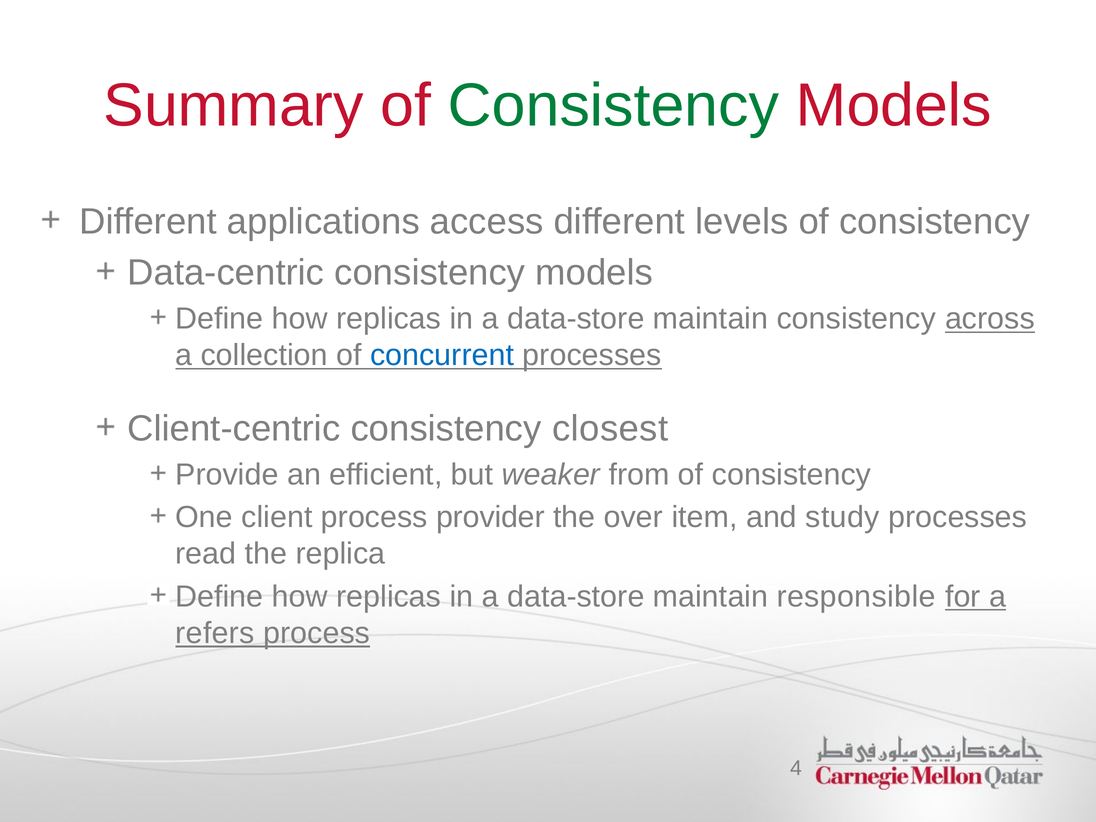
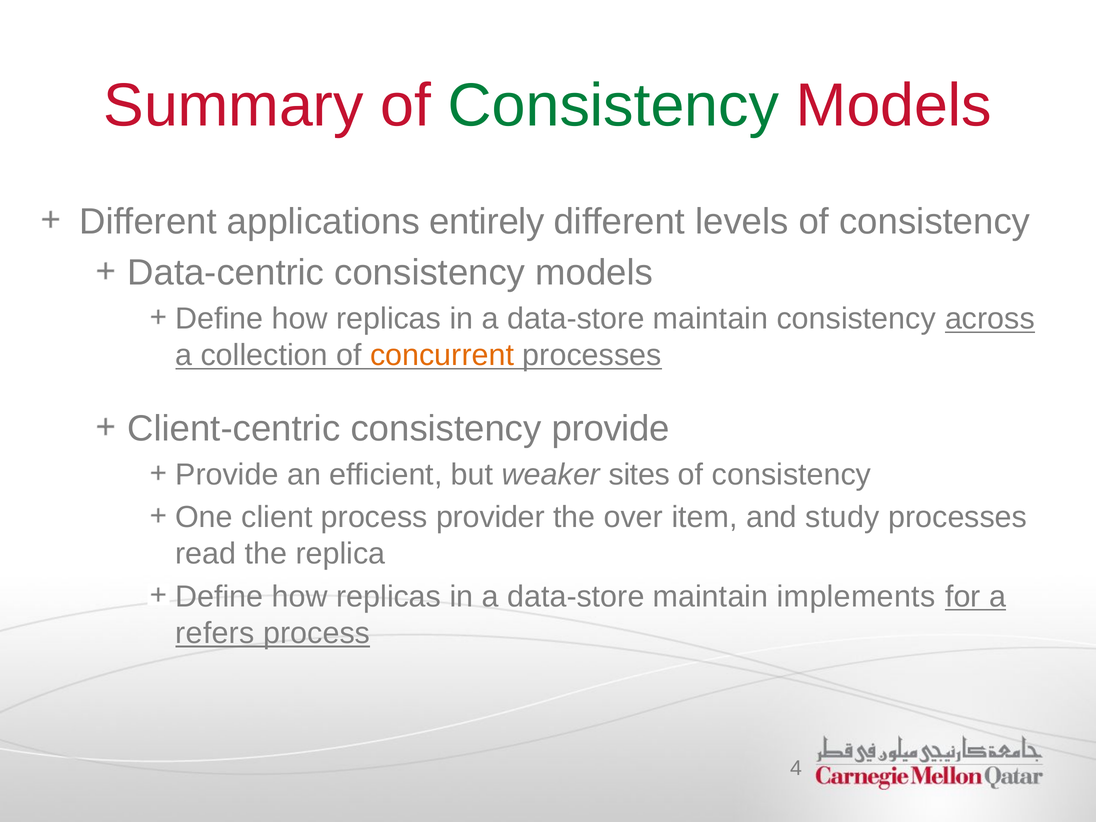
access: access -> entirely
concurrent colour: blue -> orange
consistency closest: closest -> provide
from: from -> sites
responsible: responsible -> implements
